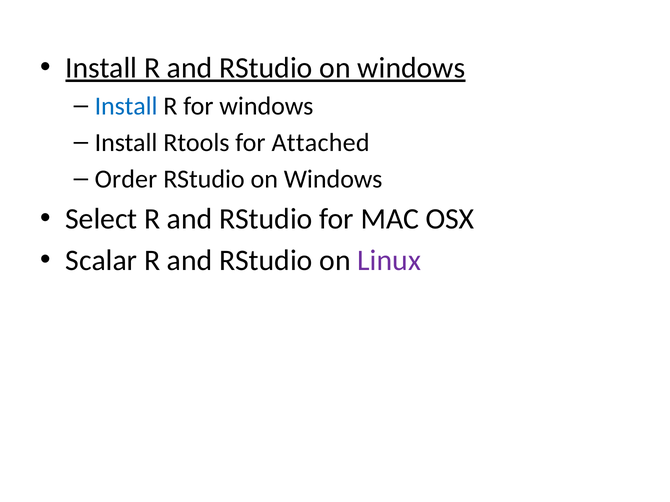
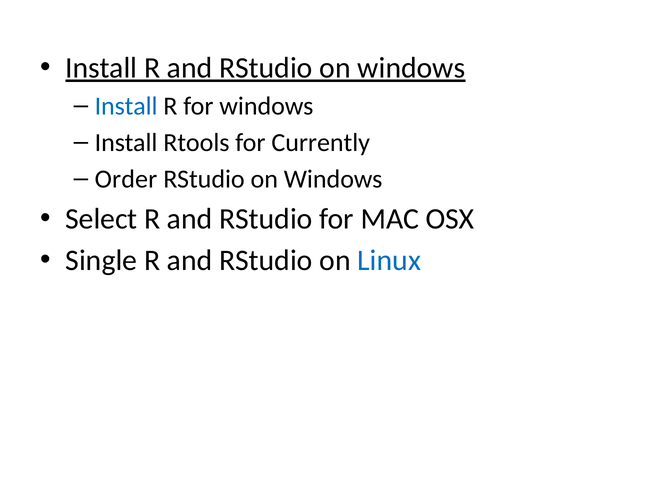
Attached: Attached -> Currently
Scalar: Scalar -> Single
Linux colour: purple -> blue
